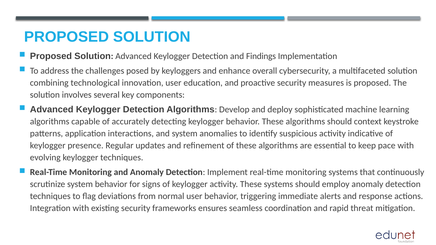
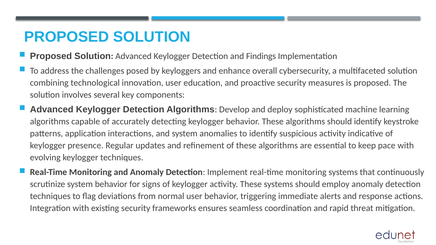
should context: context -> identify
